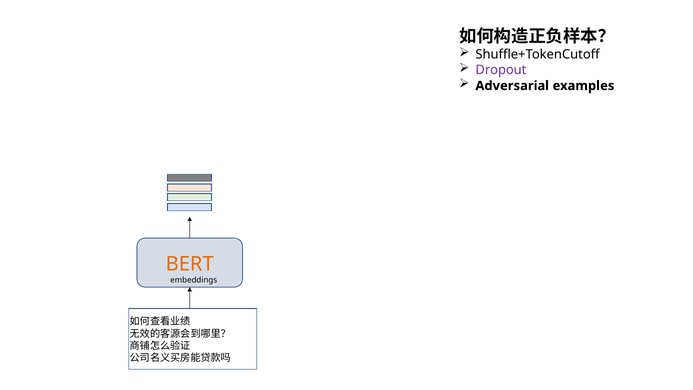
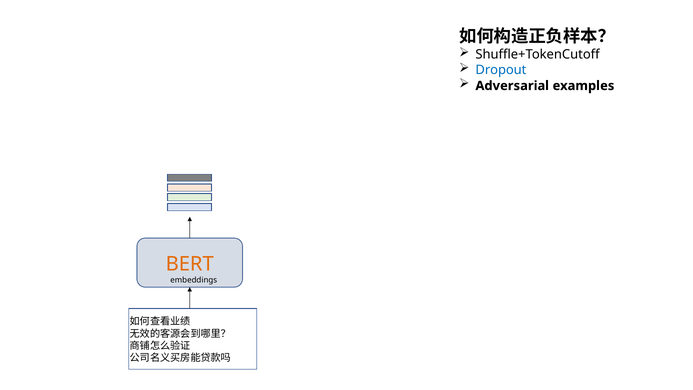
Dropout colour: purple -> blue
